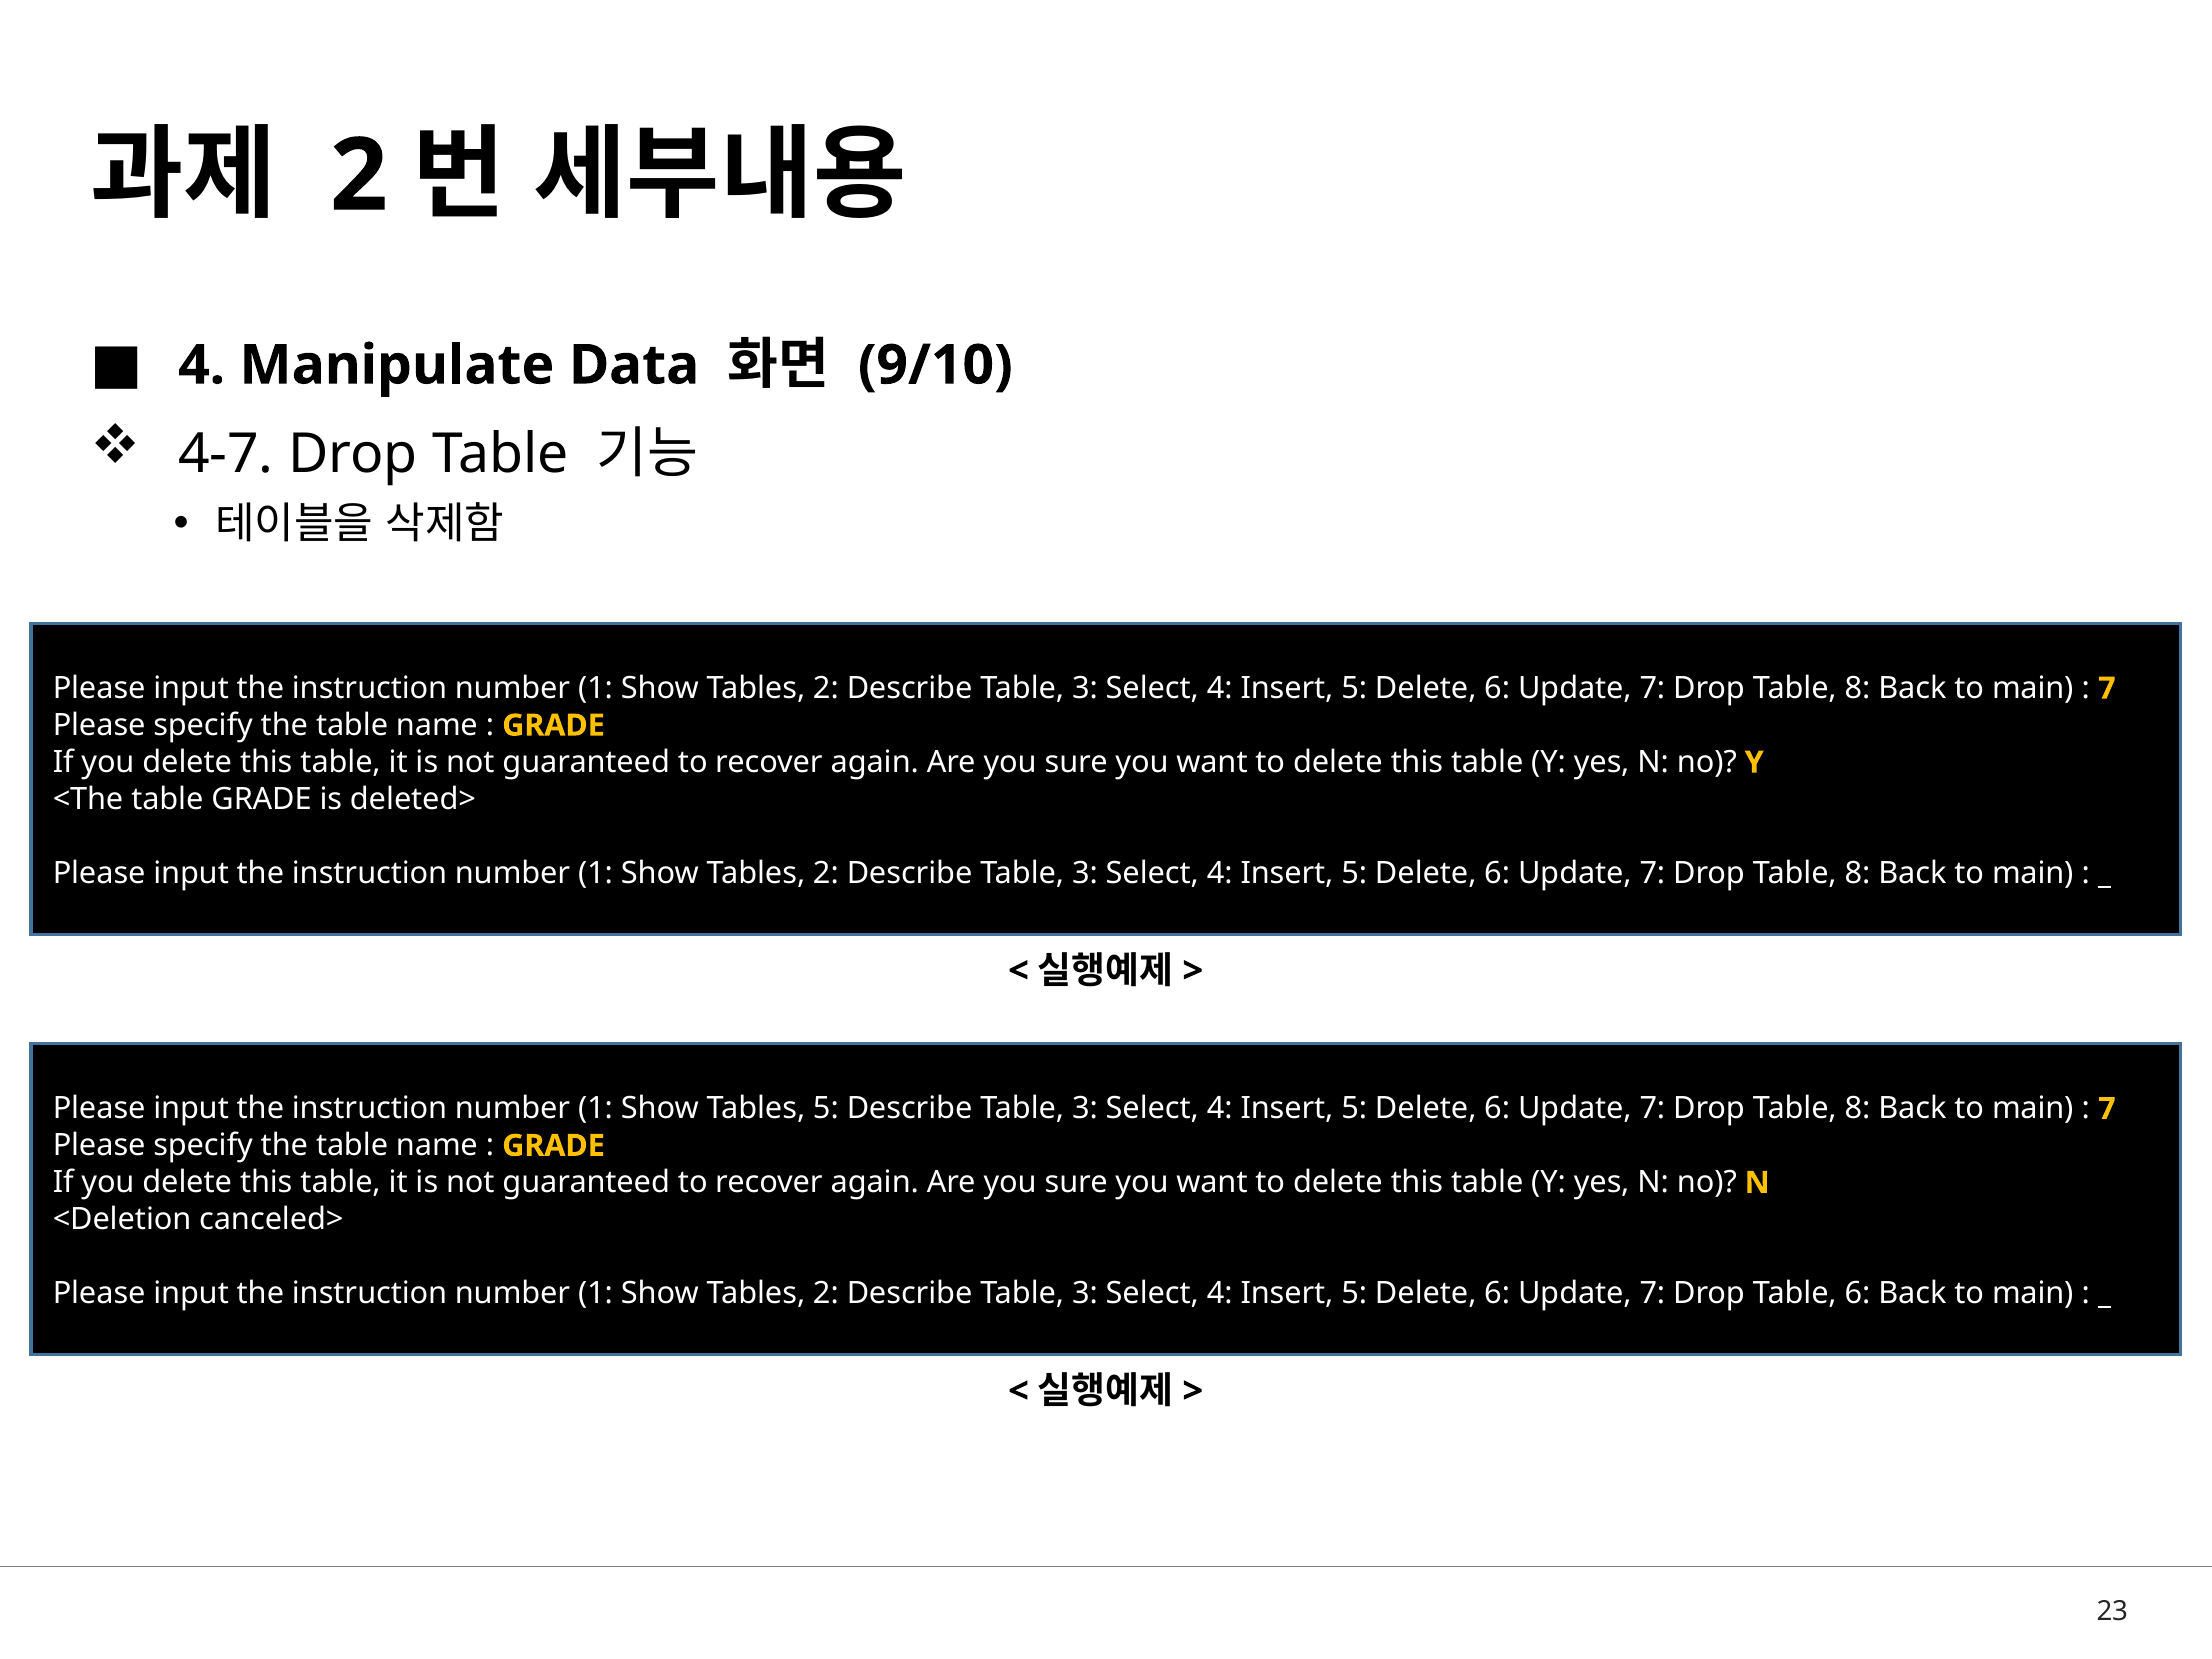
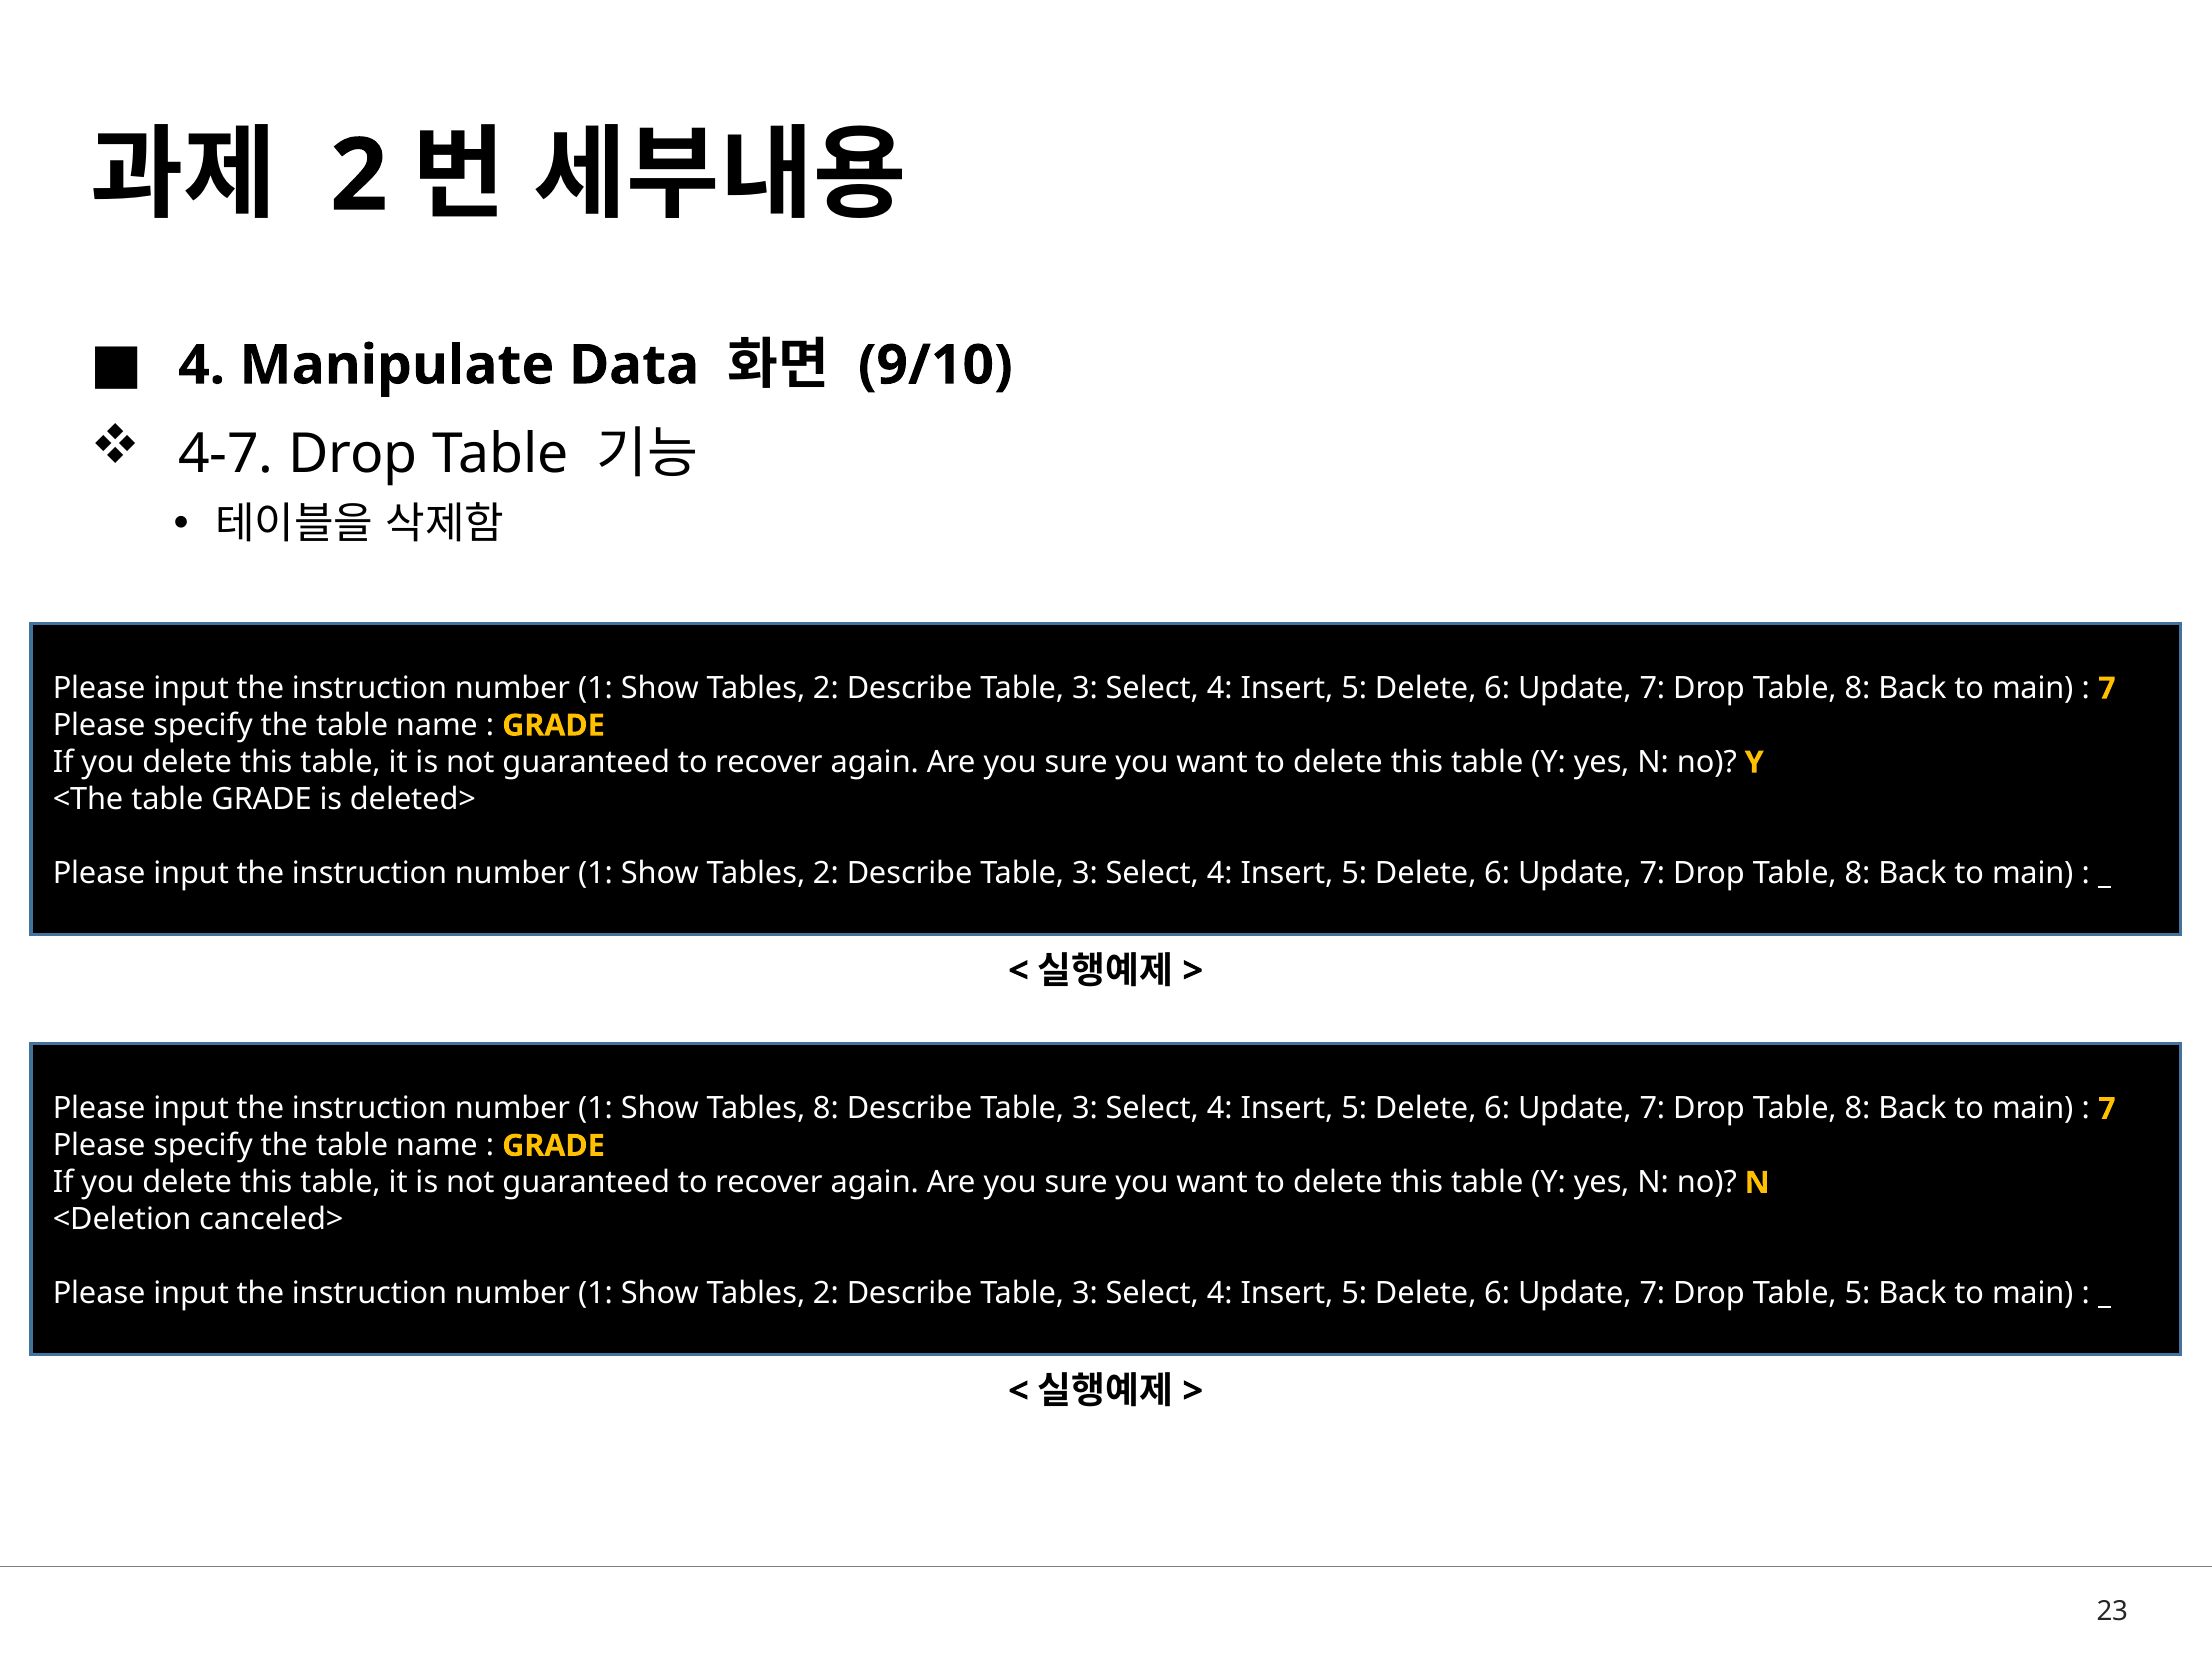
Tables 5: 5 -> 8
Table 6: 6 -> 5
